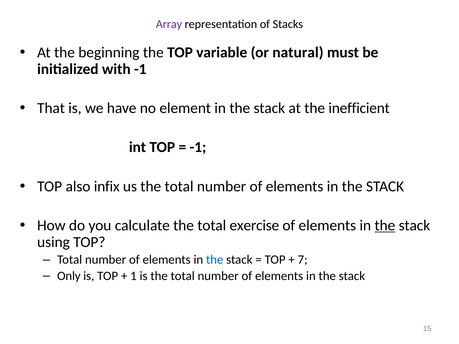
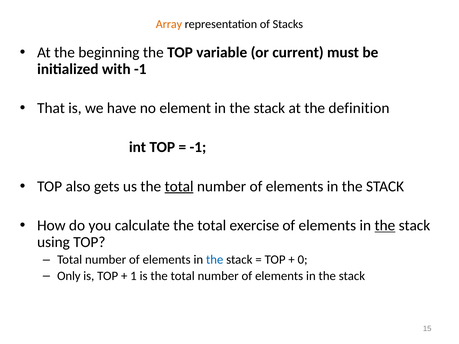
Array colour: purple -> orange
natural: natural -> current
inefficient: inefficient -> definition
infix: infix -> gets
total at (179, 186) underline: none -> present
7: 7 -> 0
